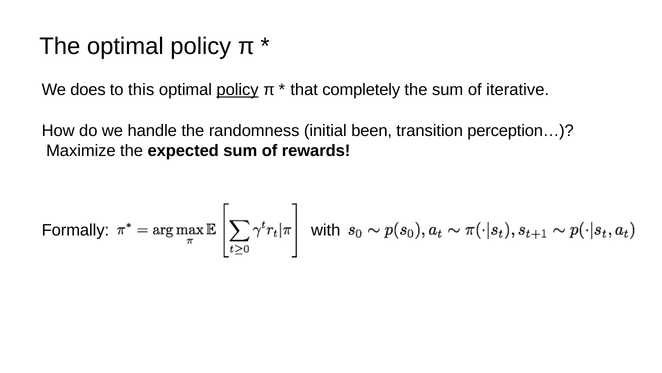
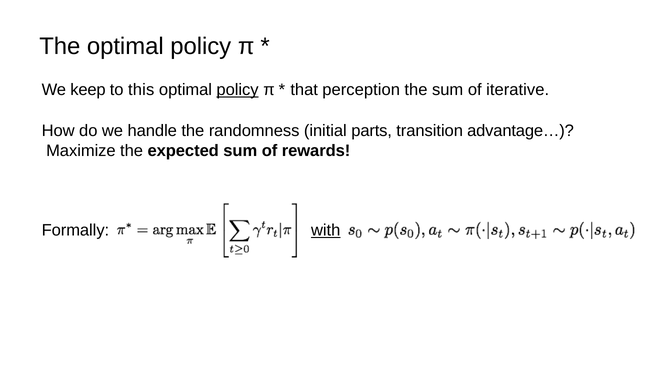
does: does -> keep
completely: completely -> perception
been: been -> parts
perception…: perception… -> advantage…
with underline: none -> present
